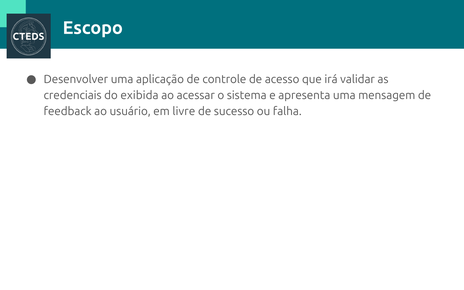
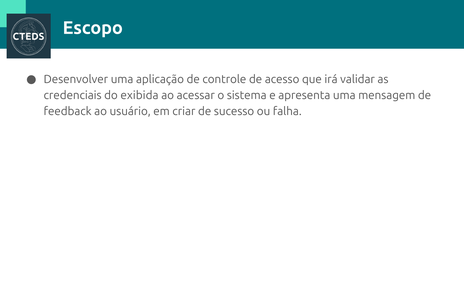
livre: livre -> criar
